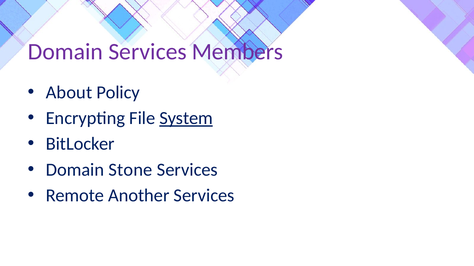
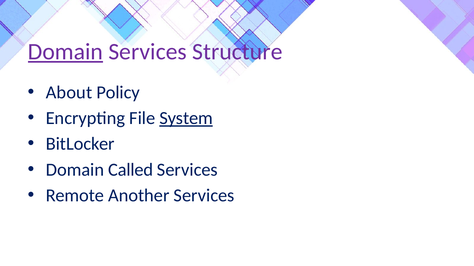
Domain at (66, 52) underline: none -> present
Members: Members -> Structure
Stone: Stone -> Called
